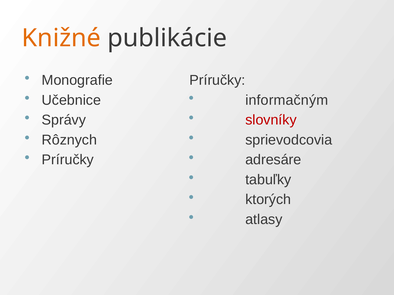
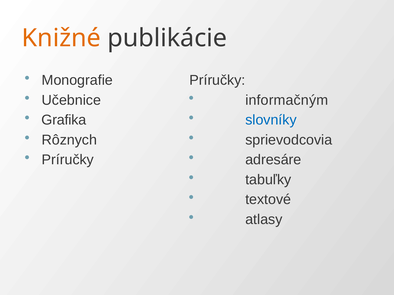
Správy: Správy -> Grafika
slovníky colour: red -> blue
ktorých: ktorých -> textové
